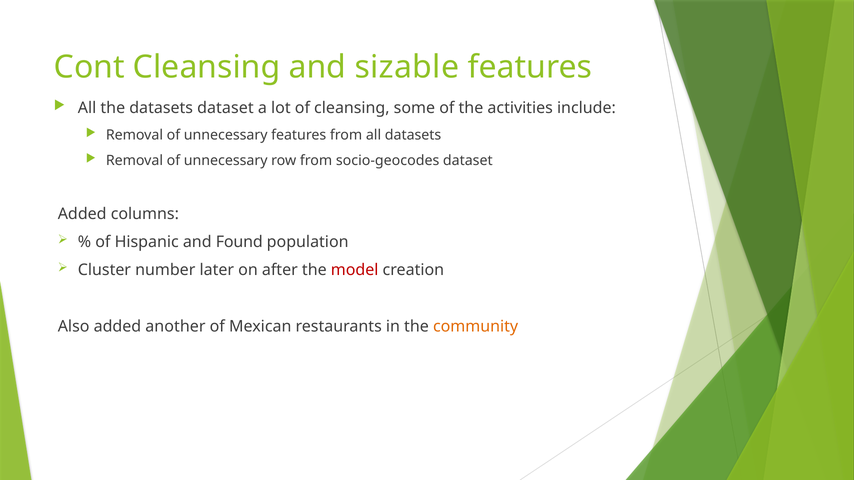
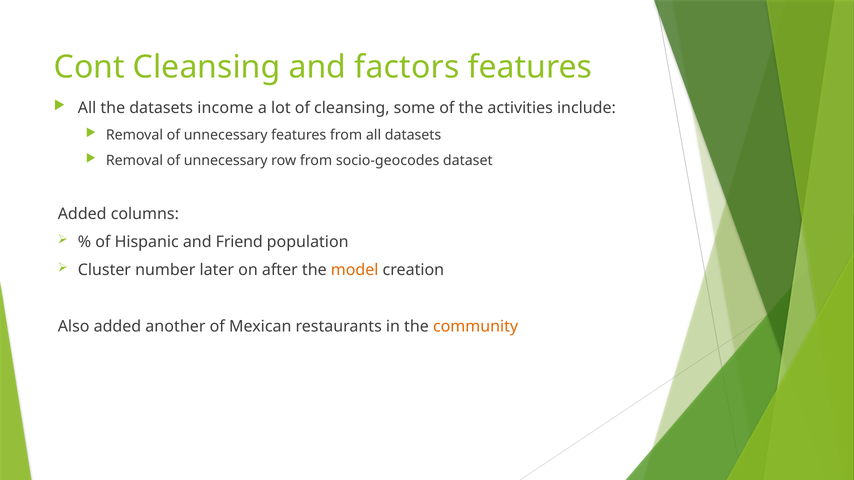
sizable: sizable -> factors
datasets dataset: dataset -> income
Found: Found -> Friend
model colour: red -> orange
